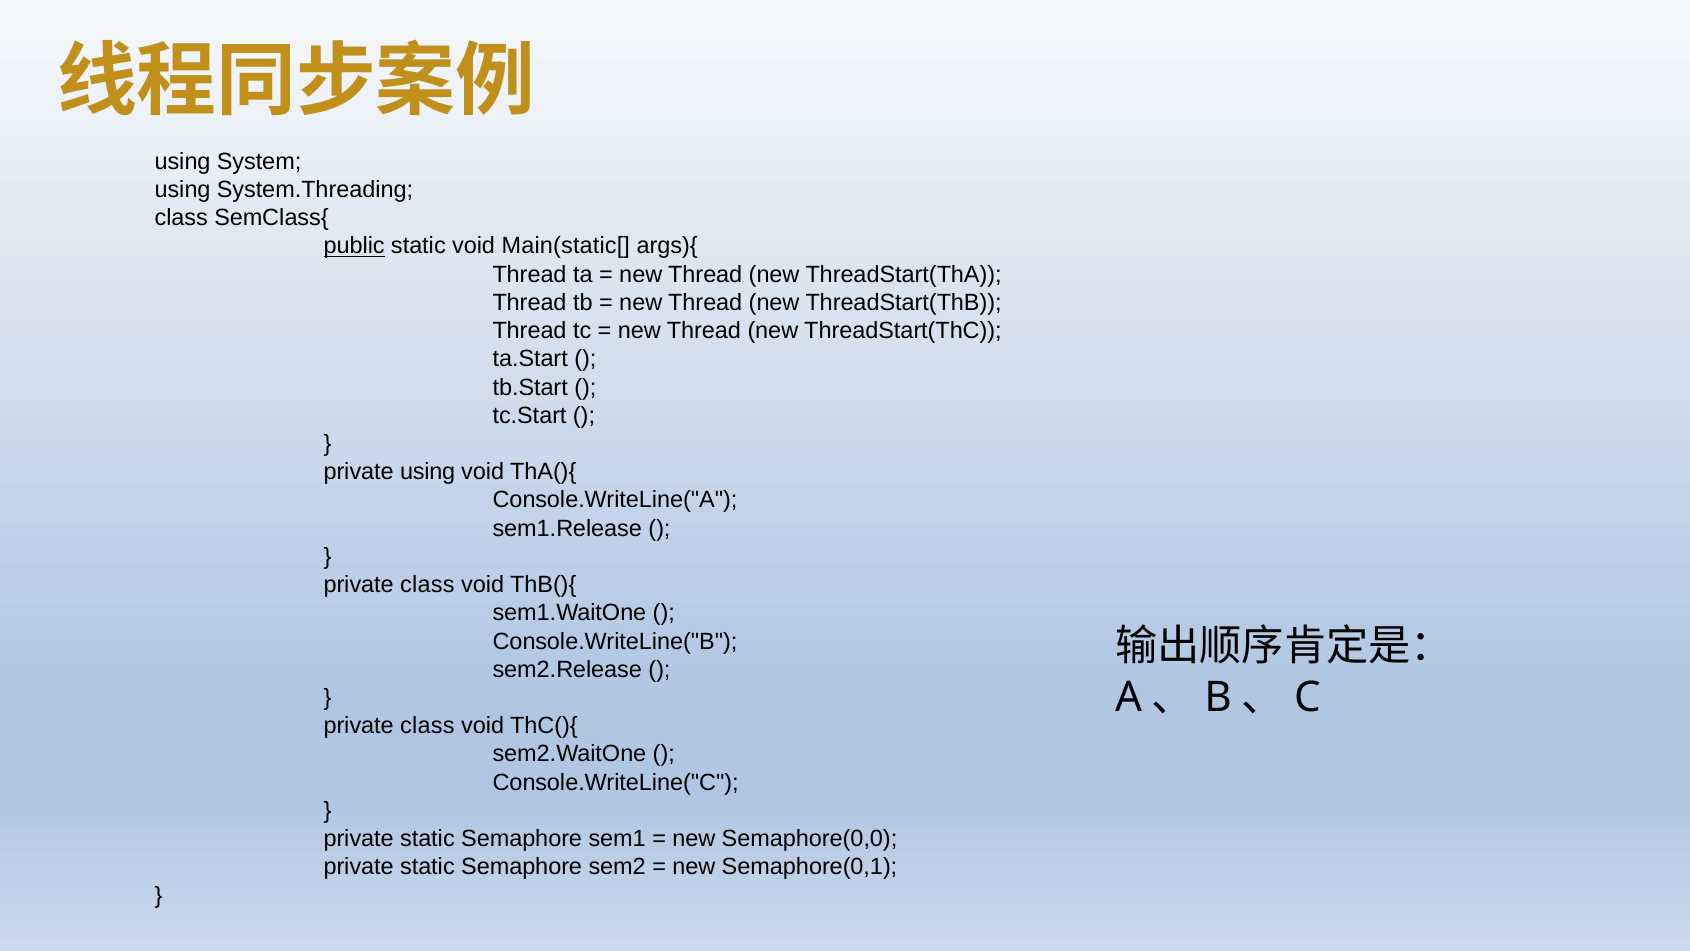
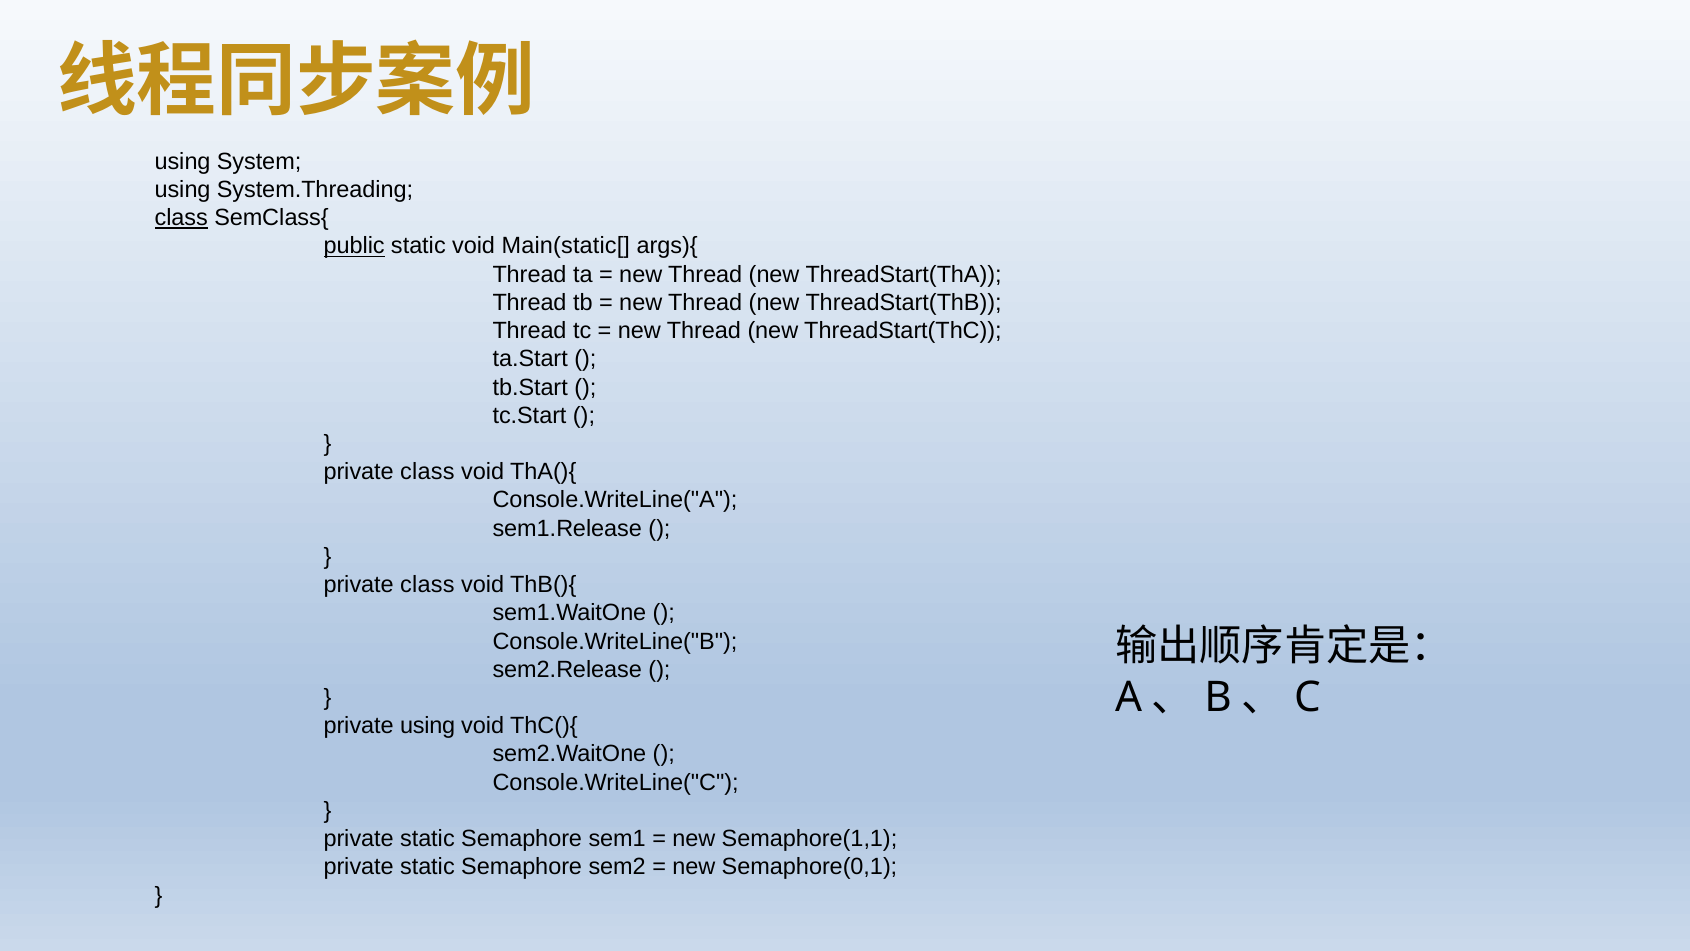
class at (181, 218) underline: none -> present
using at (428, 472): using -> class
class at (427, 726): class -> using
Semaphore(0,0: Semaphore(0,0 -> Semaphore(1,1
